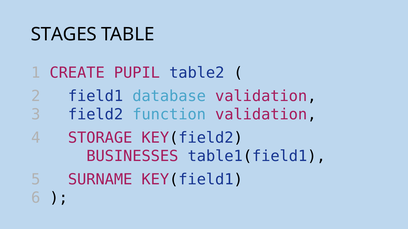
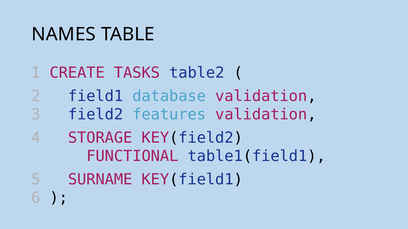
STAGES: STAGES -> NAMES
PUPIL: PUPIL -> TASKS
function: function -> features
BUSINESSES: BUSINESSES -> FUNCTIONAL
